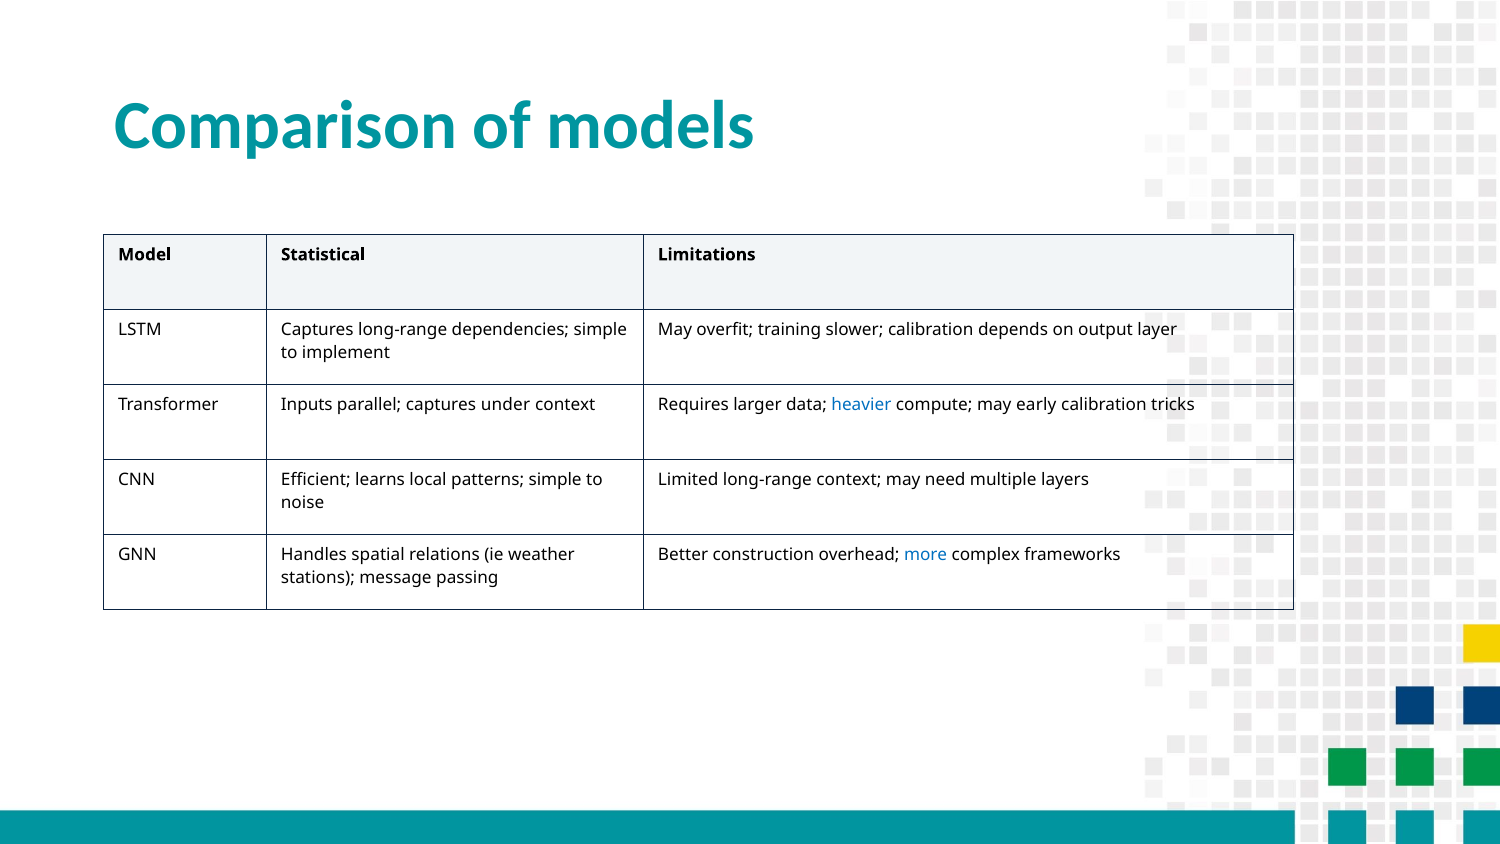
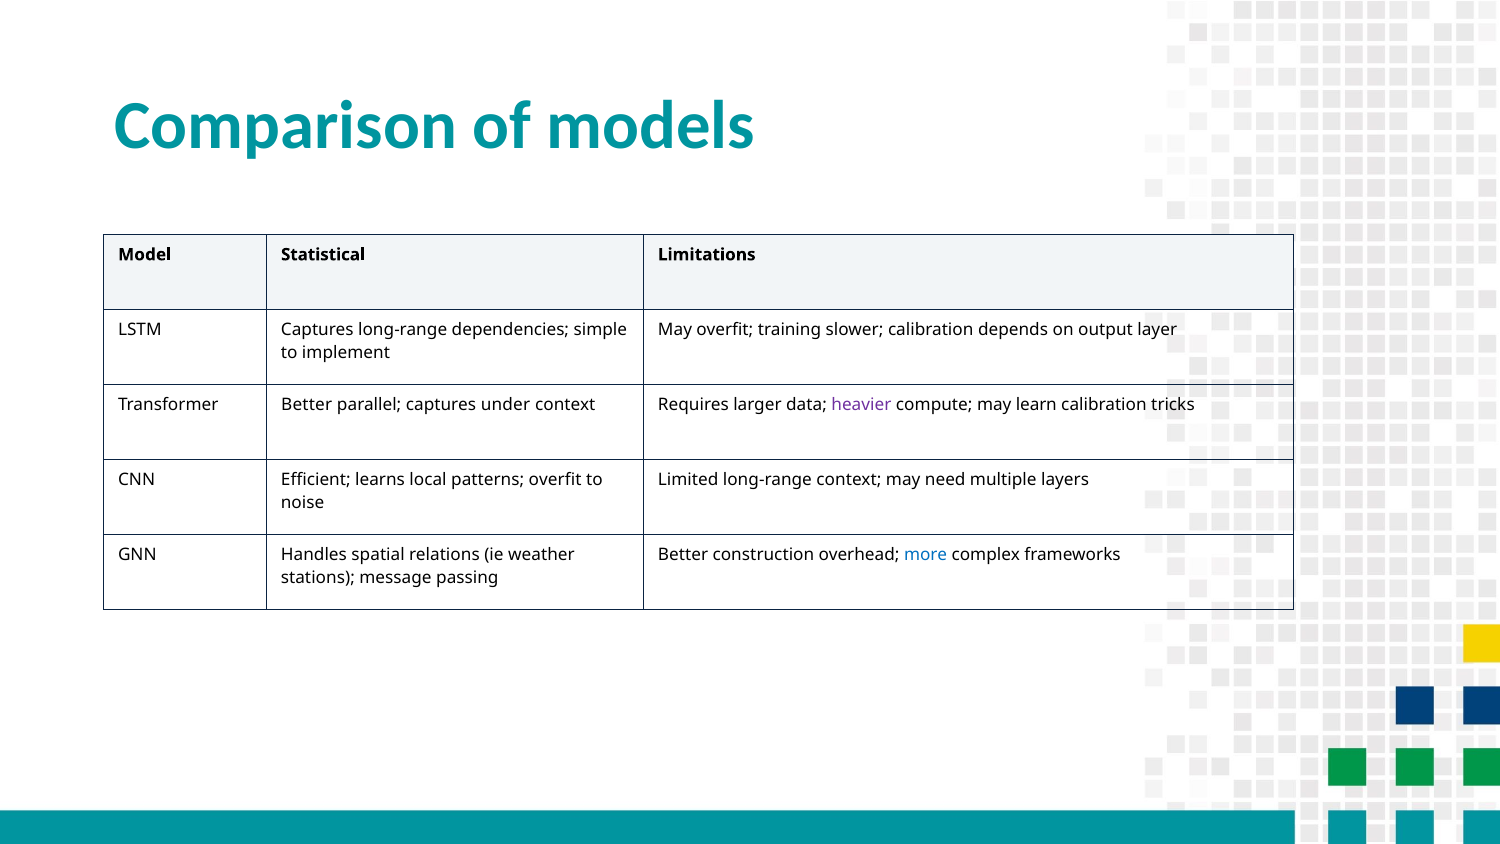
Transformer Inputs: Inputs -> Better
heavier colour: blue -> purple
early: early -> learn
patterns simple: simple -> overfit
